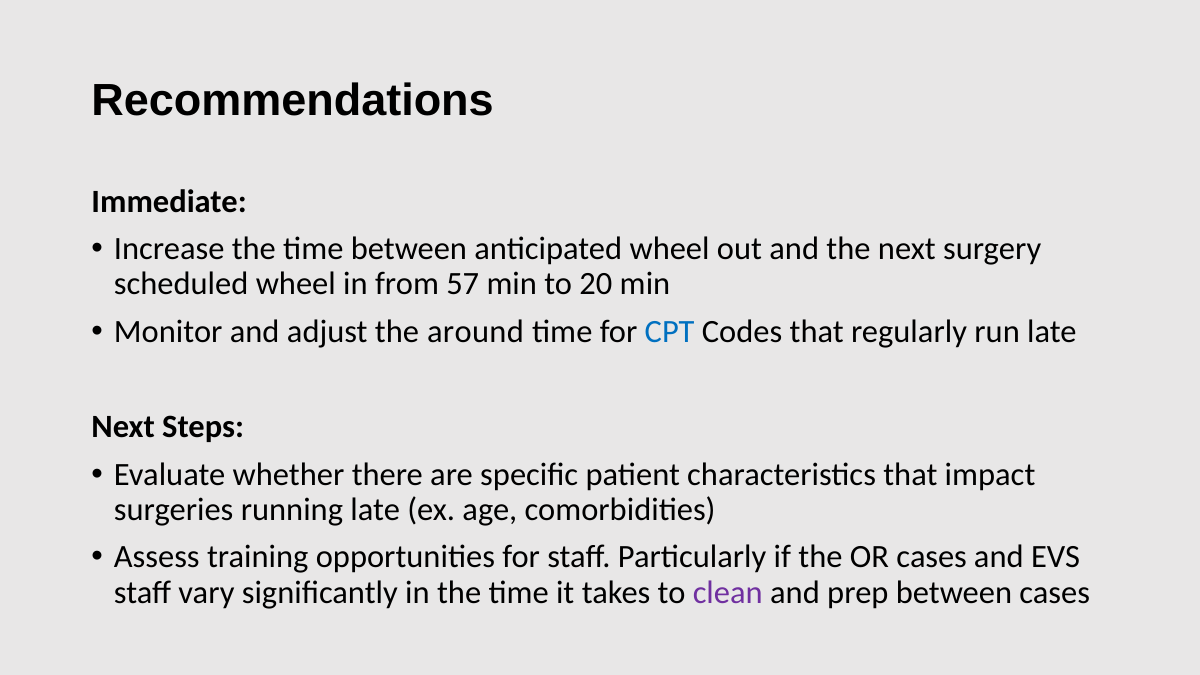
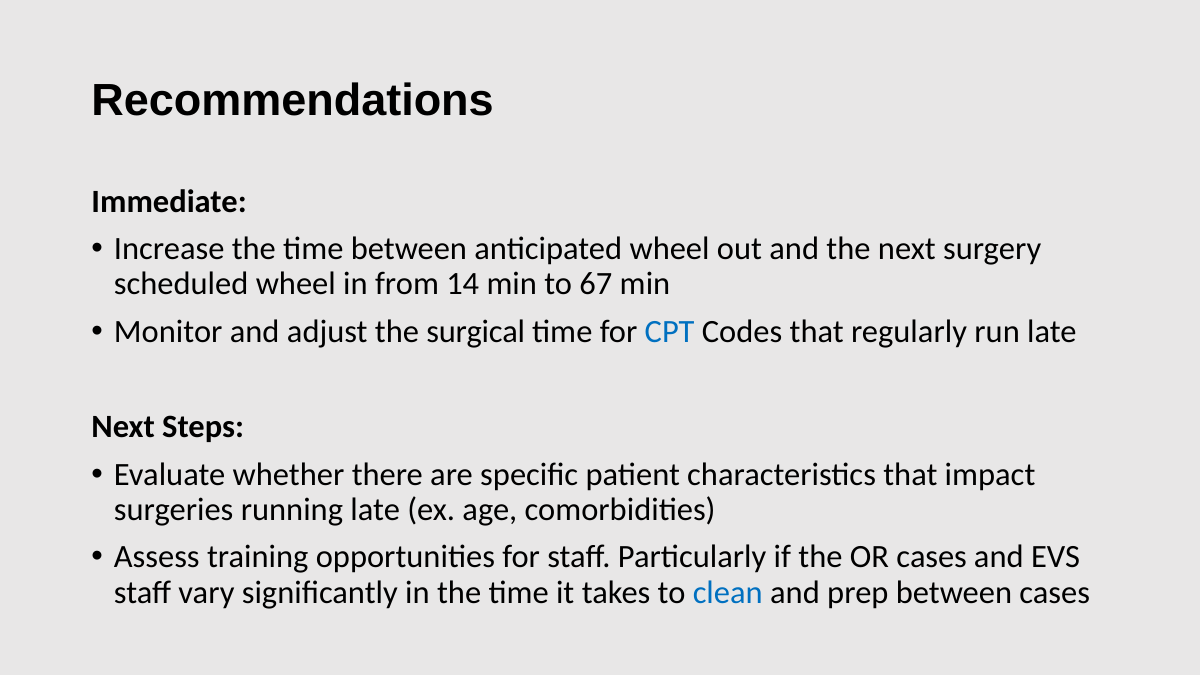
57: 57 -> 14
20: 20 -> 67
around: around -> surgical
clean colour: purple -> blue
